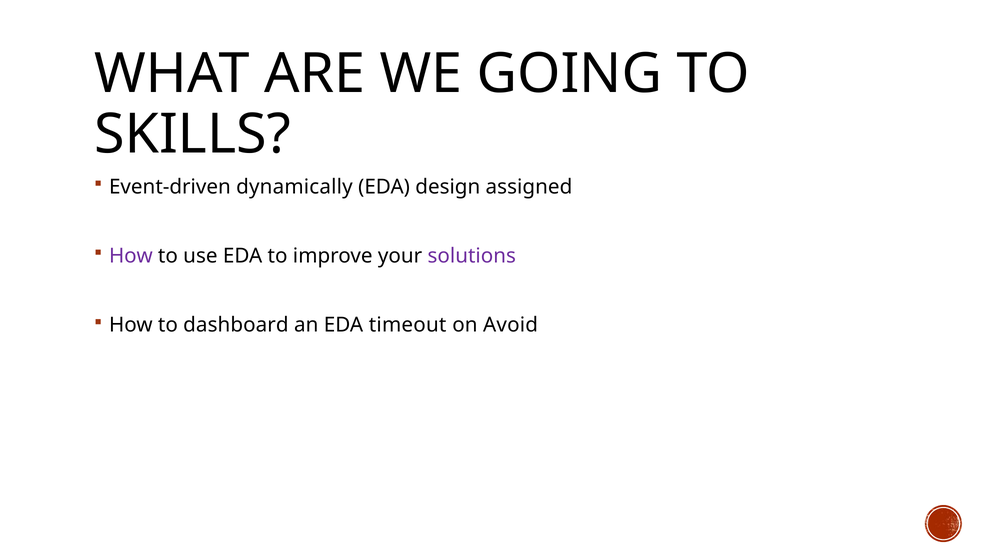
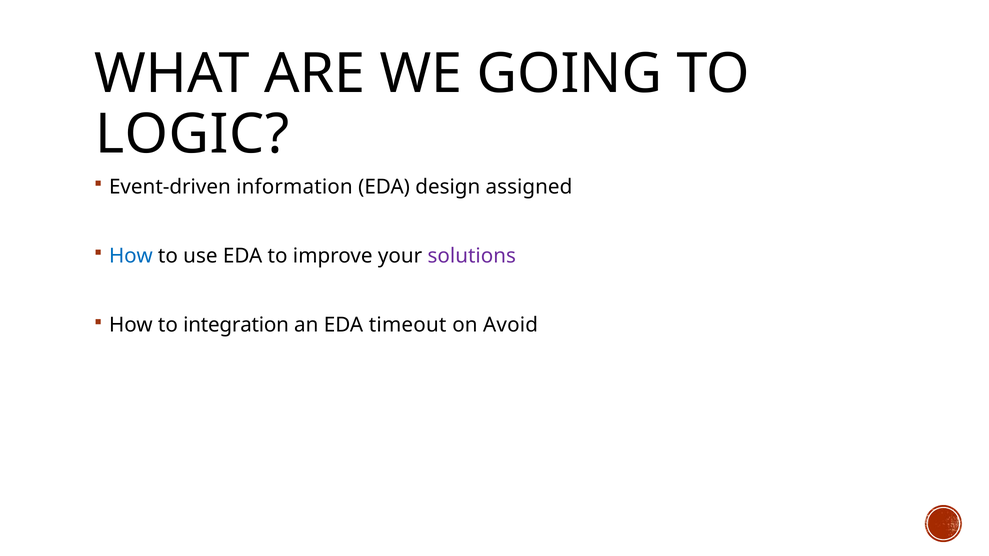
SKILLS: SKILLS -> LOGIC
dynamically: dynamically -> information
How at (131, 256) colour: purple -> blue
dashboard: dashboard -> integration
